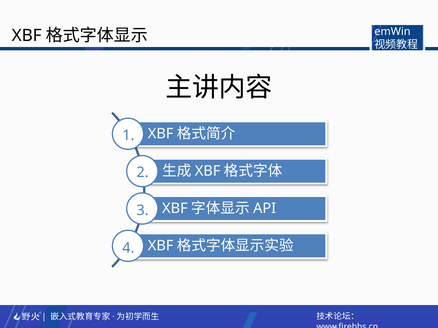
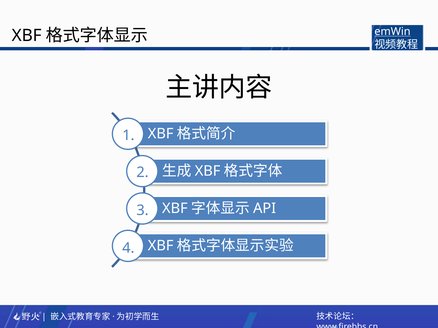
emWin underline: none -> present
